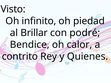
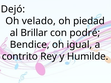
Visto: Visto -> Dejó
infinito: infinito -> velado
calor: calor -> igual
Quienes: Quienes -> Humilde
